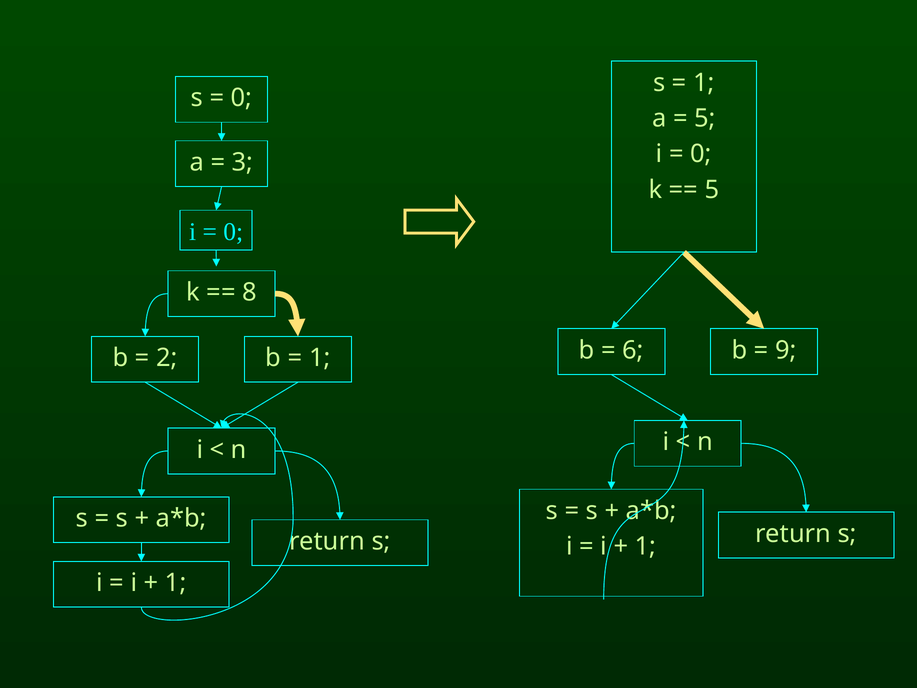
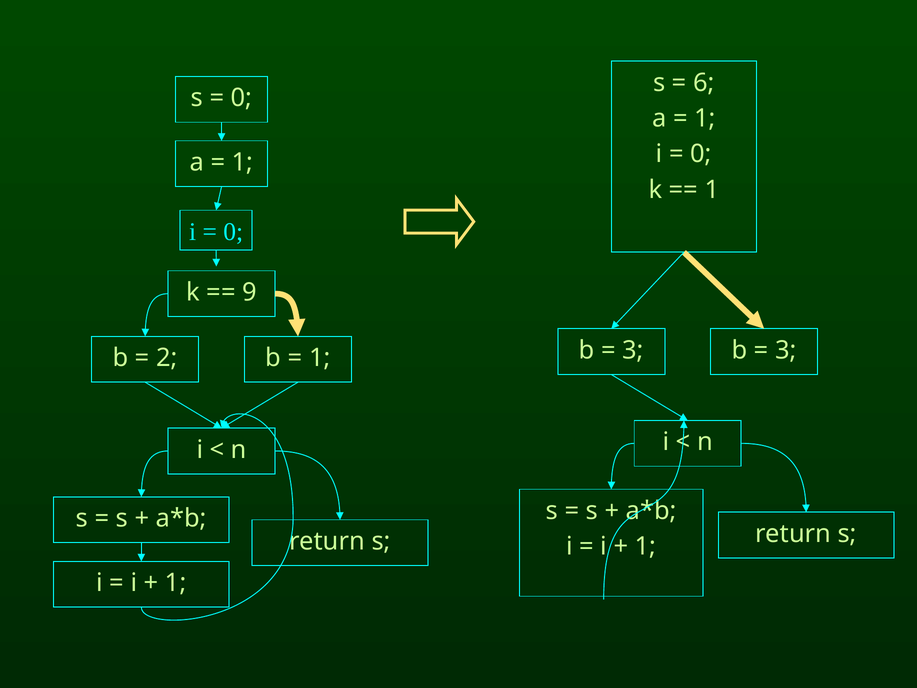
1 at (704, 83): 1 -> 6
5 at (705, 118): 5 -> 1
3 at (243, 162): 3 -> 1
5 at (712, 190): 5 -> 1
8: 8 -> 9
6 at (633, 350): 6 -> 3
9 at (786, 350): 9 -> 3
